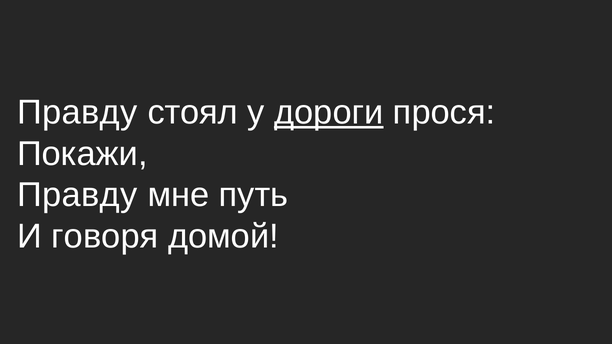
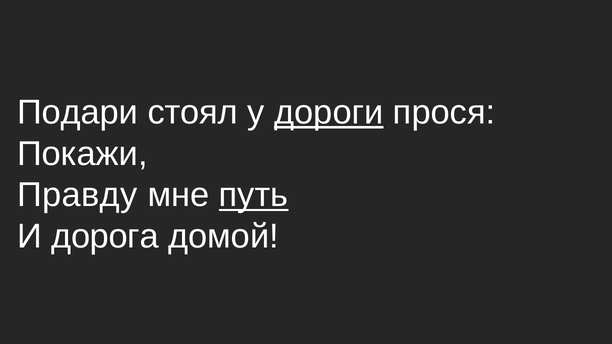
Правду at (77, 113): Правду -> Подари
путь underline: none -> present
говоря: говоря -> дорога
